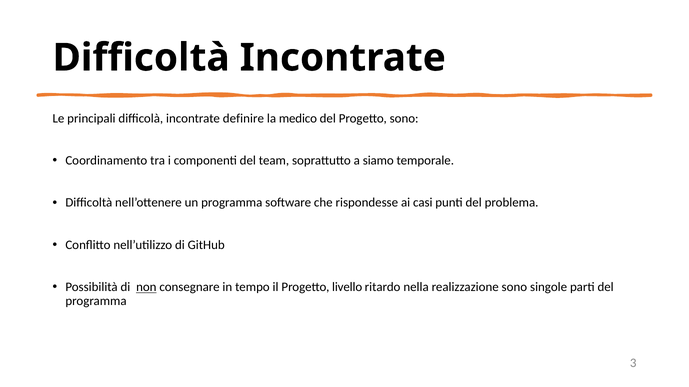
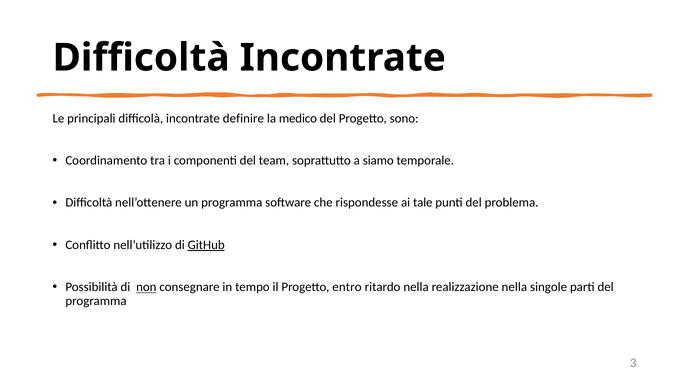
casi: casi -> tale
GitHub underline: none -> present
livello: livello -> entro
realizzazione sono: sono -> nella
